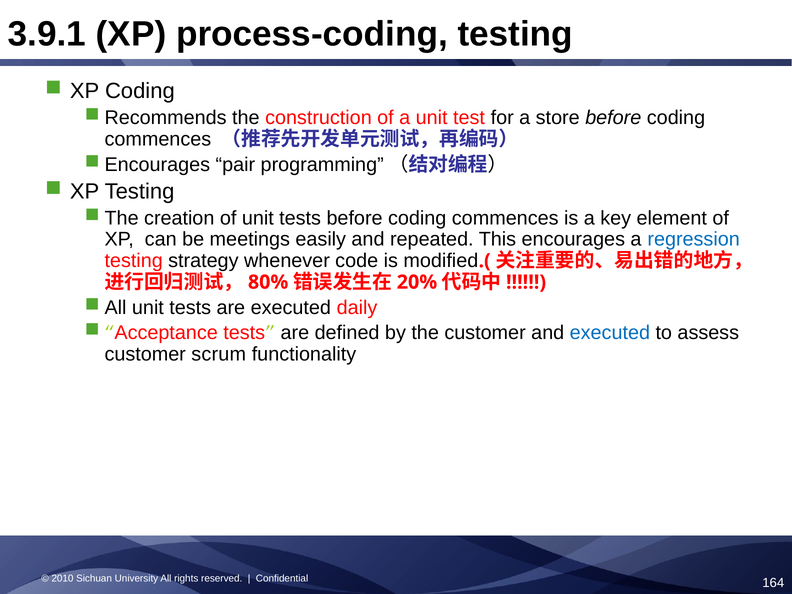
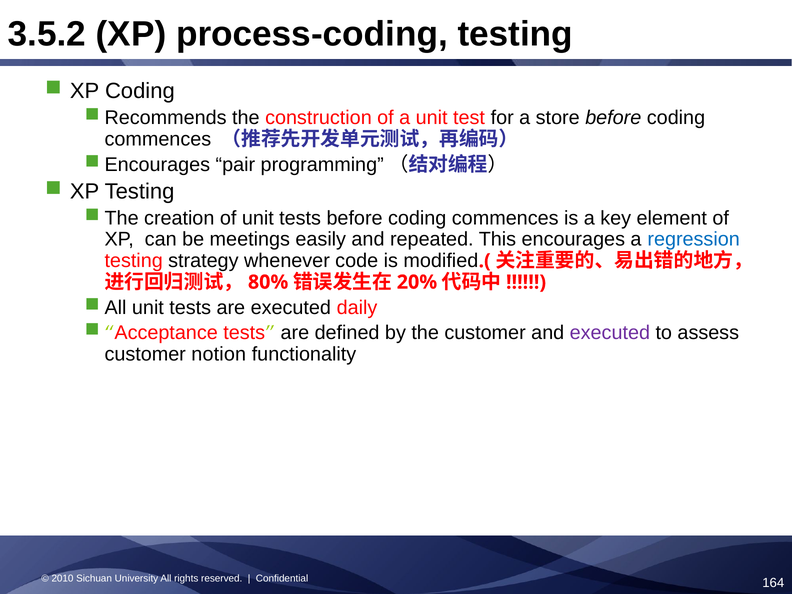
3.9.1: 3.9.1 -> 3.5.2
executed at (610, 333) colour: blue -> purple
scrum: scrum -> notion
